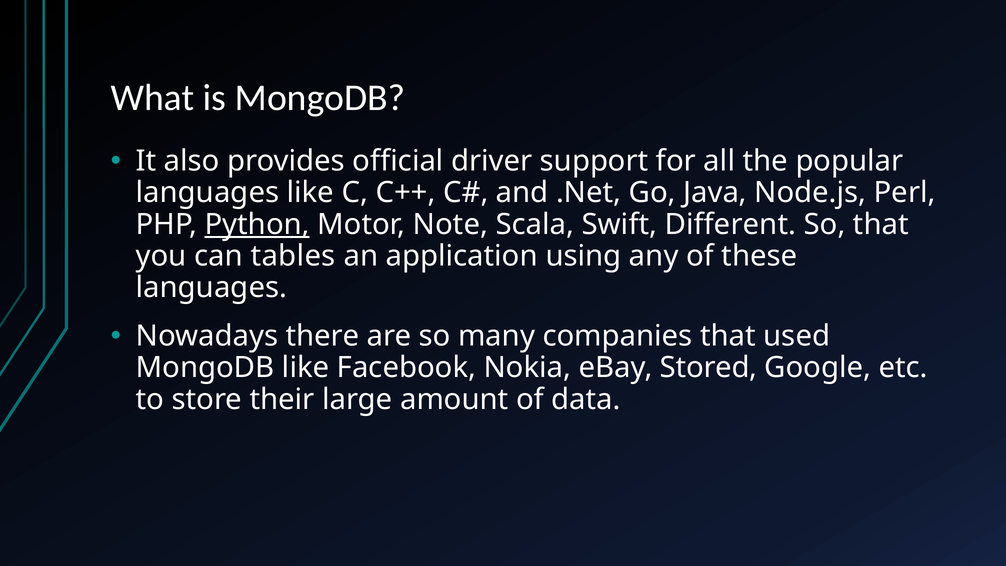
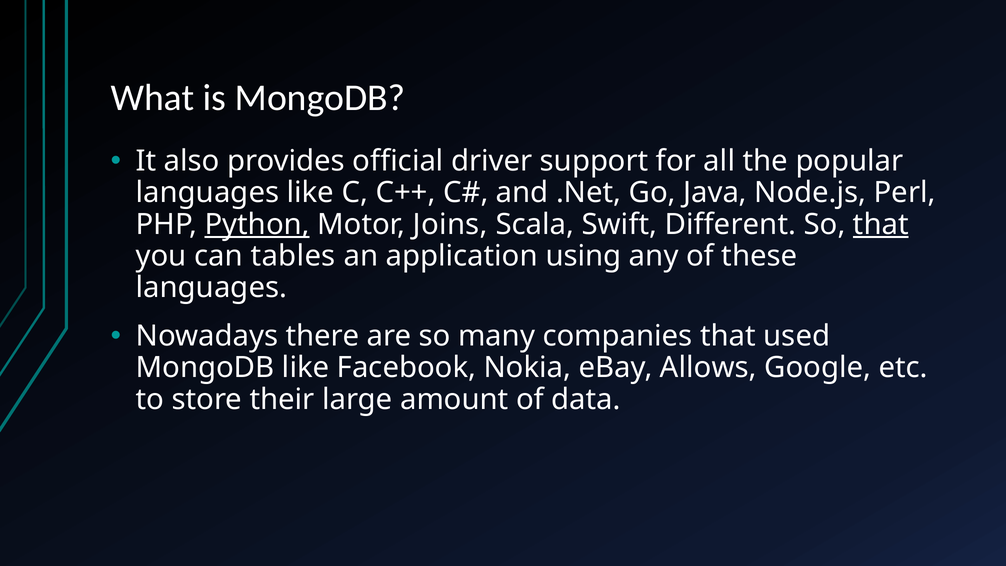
Note: Note -> Joins
that at (881, 224) underline: none -> present
Stored: Stored -> Allows
